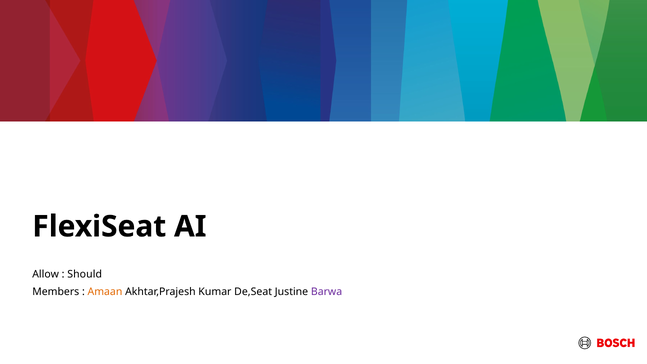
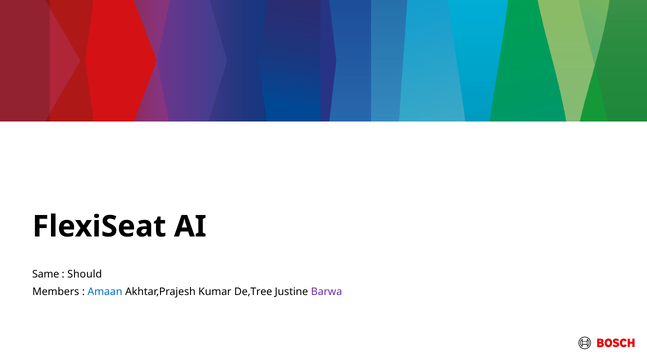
Allow: Allow -> Same
Amaan colour: orange -> blue
De,Seat: De,Seat -> De,Tree
